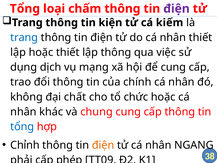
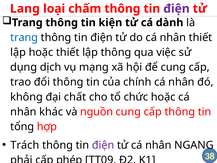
Tổng at (25, 9): Tổng -> Lang
kiếm: kiếm -> dành
chung: chung -> nguồn
tổng at (22, 126) colour: blue -> black
Chỉnh: Chỉnh -> Trách
điện at (103, 145) colour: orange -> purple
